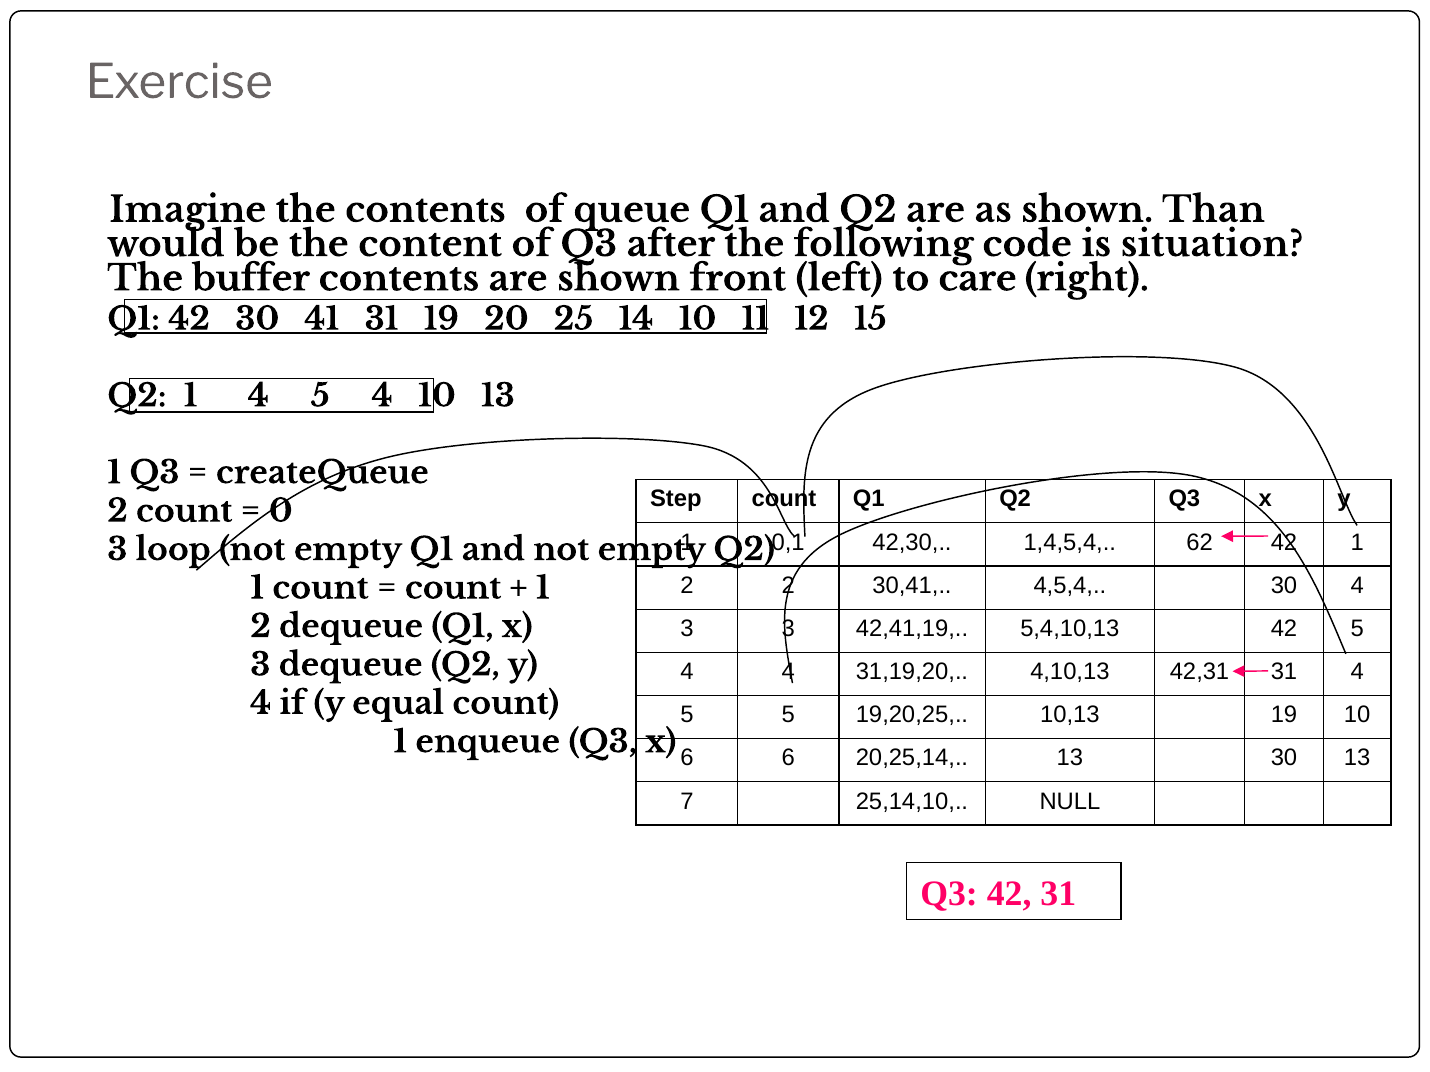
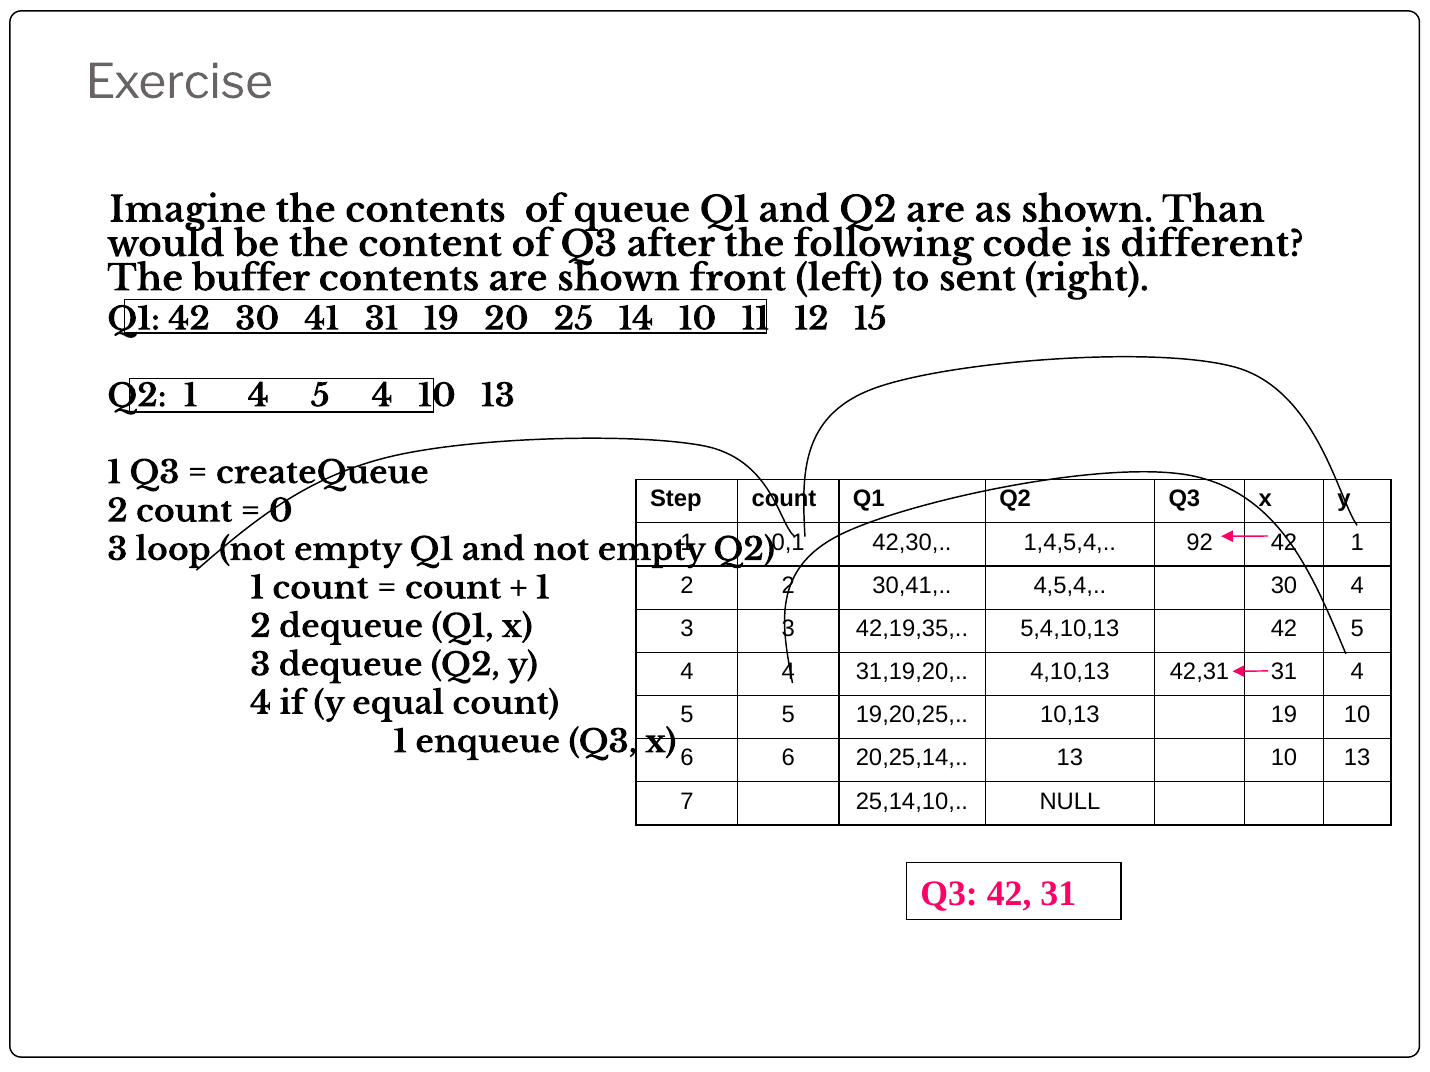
situation: situation -> different
care: care -> sent
62: 62 -> 92
42,41,19: 42,41,19 -> 42,19,35
13 30: 30 -> 10
